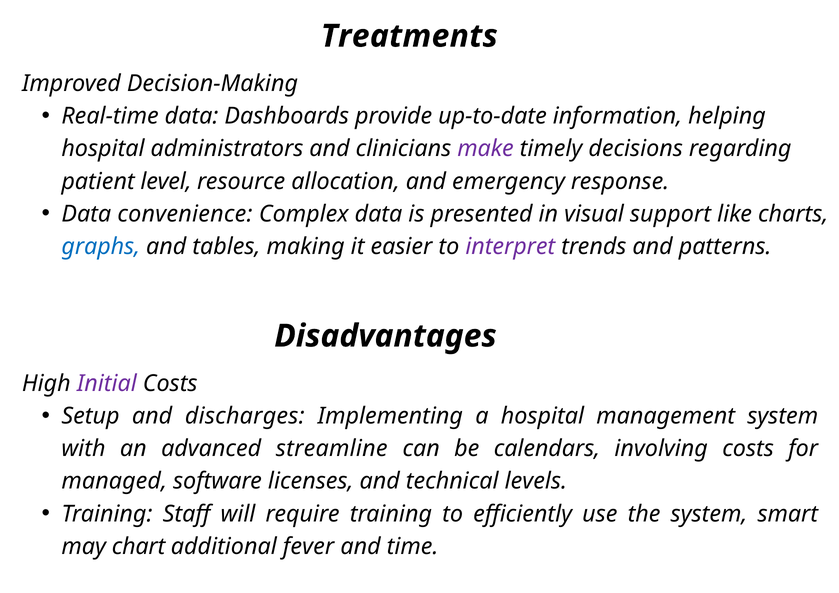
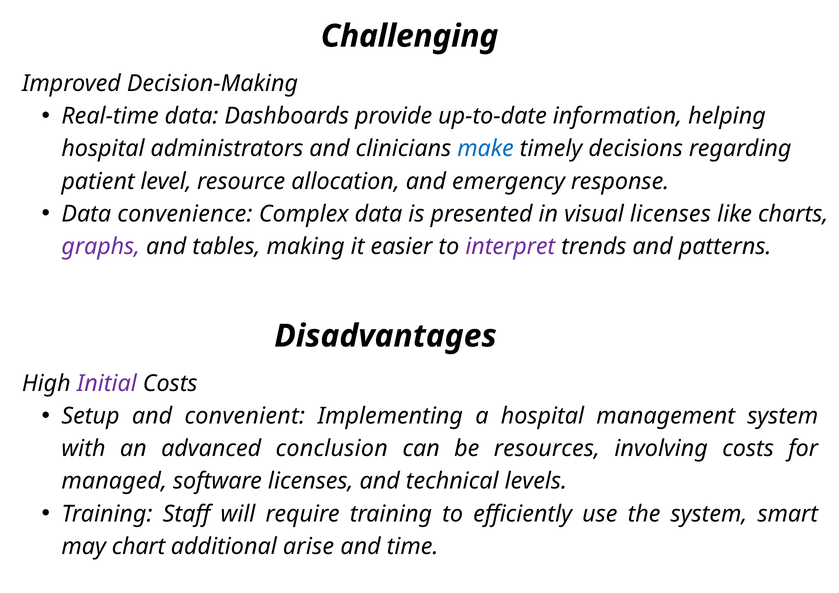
Treatments: Treatments -> Challenging
make colour: purple -> blue
visual support: support -> licenses
graphs colour: blue -> purple
discharges: discharges -> convenient
streamline: streamline -> conclusion
calendars: calendars -> resources
fever: fever -> arise
